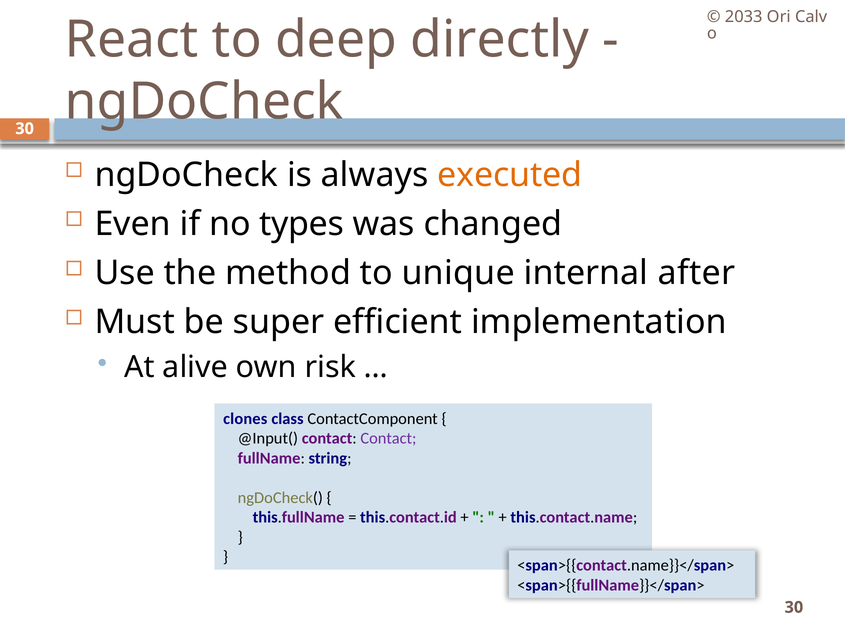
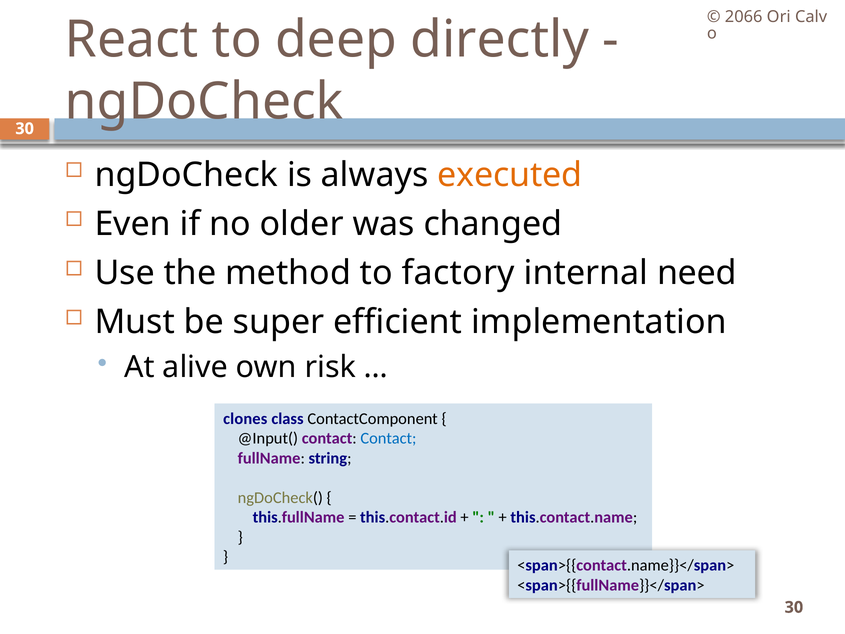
2033: 2033 -> 2066
types: types -> older
unique: unique -> factory
after: after -> need
Contact at (388, 438) colour: purple -> blue
